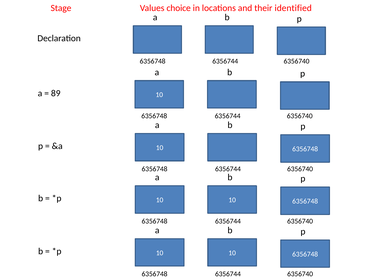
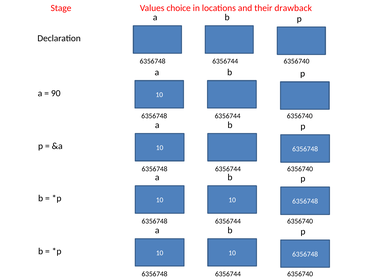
identified: identified -> drawback
89: 89 -> 90
